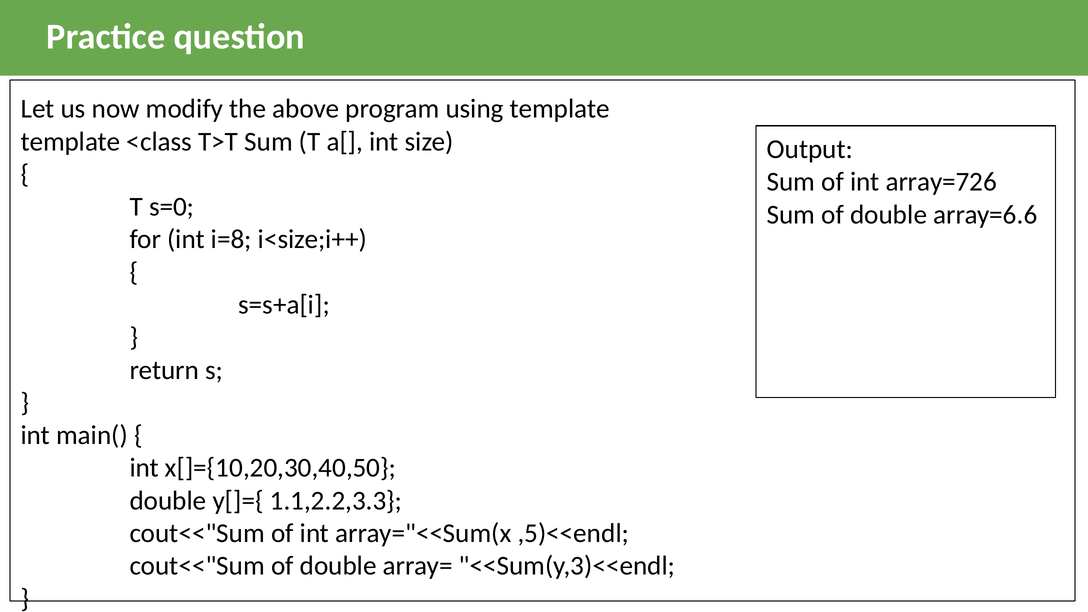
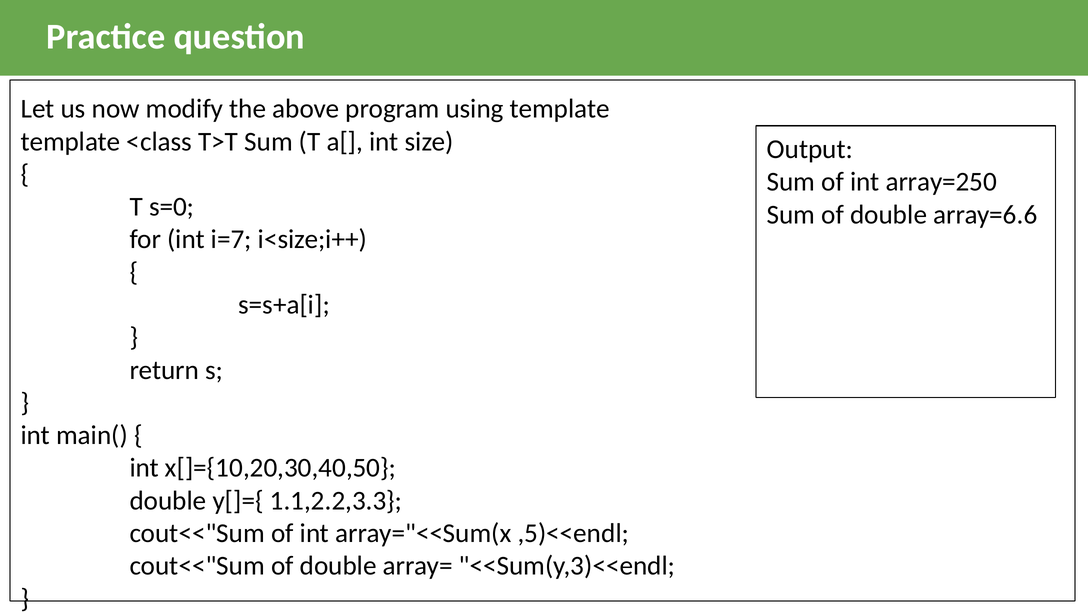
array=726: array=726 -> array=250
i=8: i=8 -> i=7
